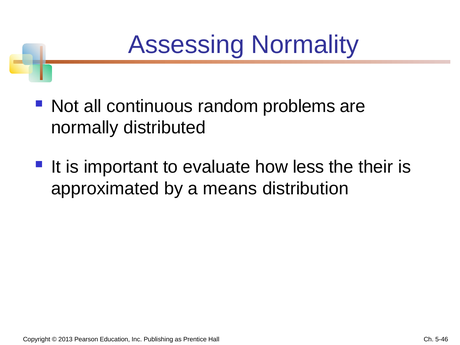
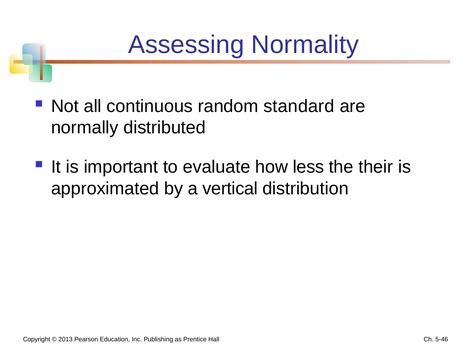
problems: problems -> standard
means: means -> vertical
